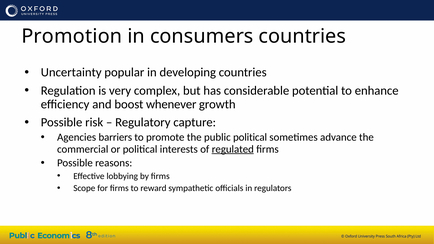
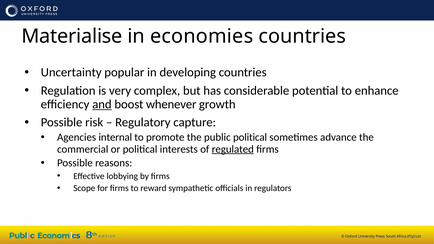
Promotion: Promotion -> Materialise
consumers: consumers -> economies
and underline: none -> present
barriers: barriers -> internal
